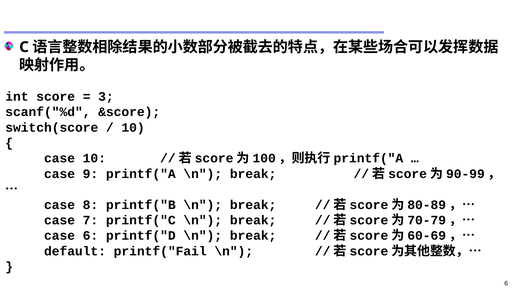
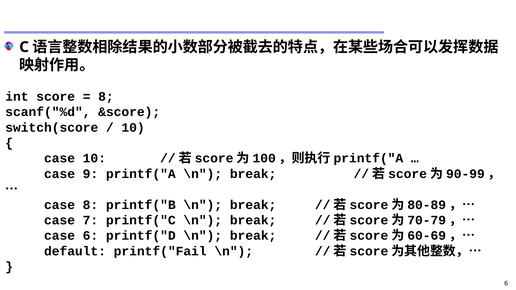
3 at (106, 97): 3 -> 8
